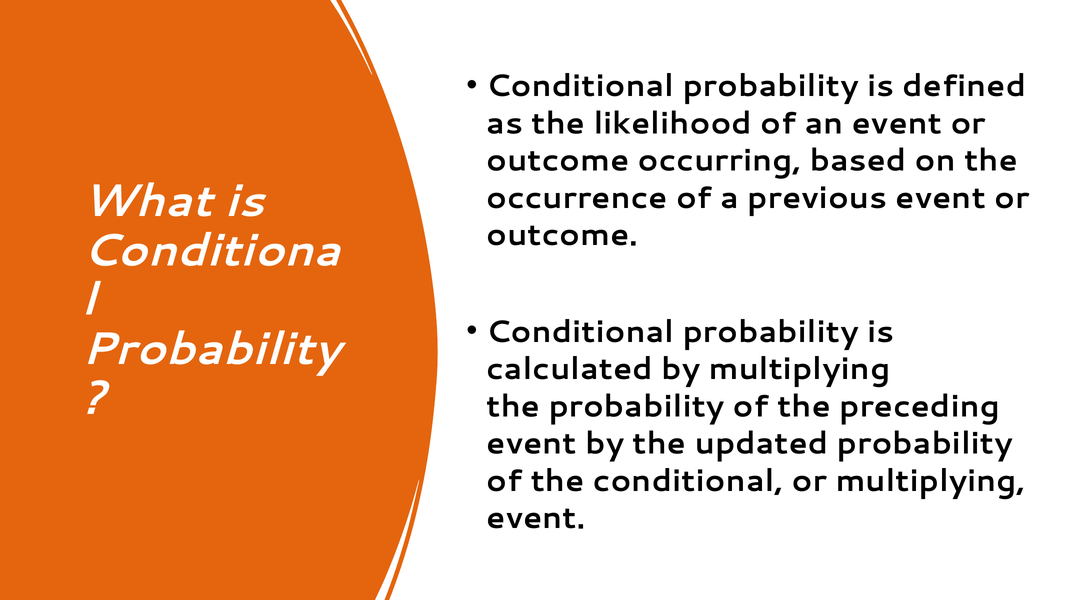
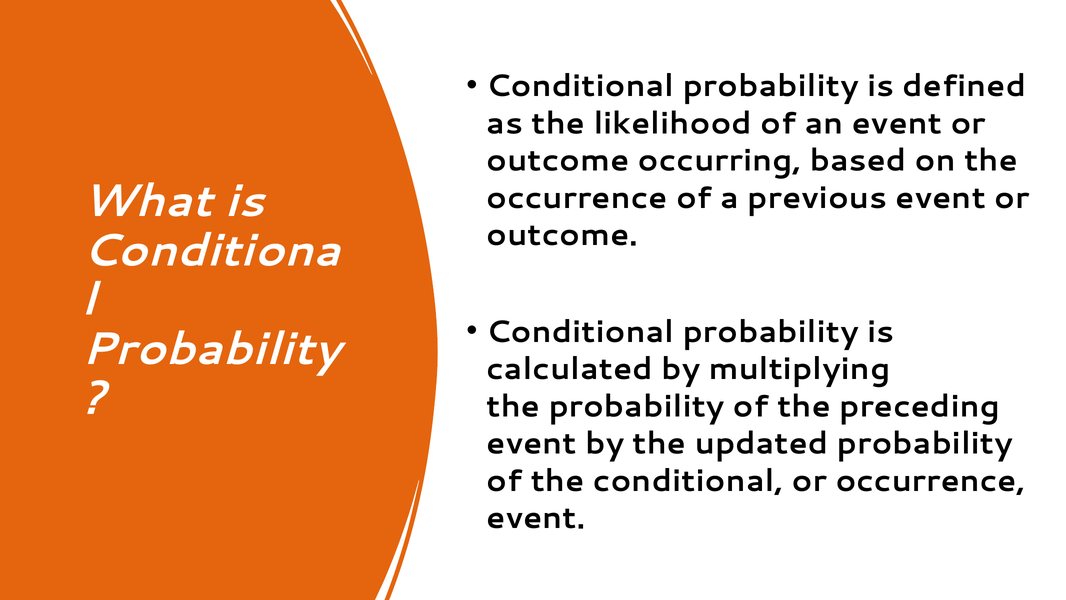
or multiplying: multiplying -> occurrence
